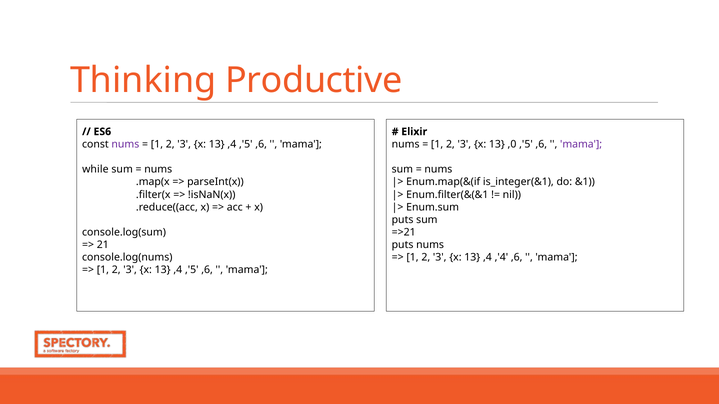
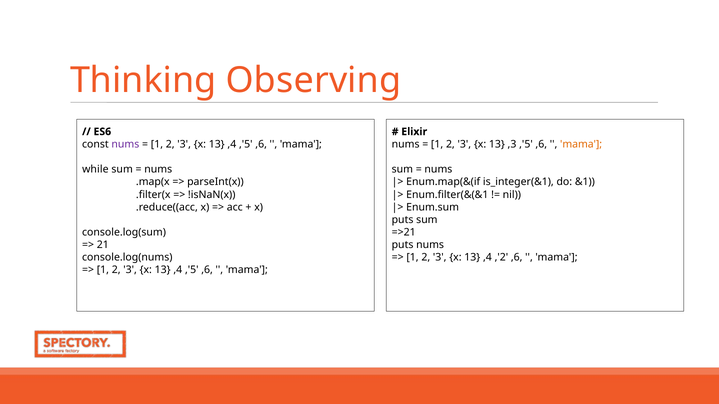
Productive: Productive -> Observing
,0: ,0 -> ,3
mama at (581, 144) colour: purple -> orange
,'4: ,'4 -> ,'2
